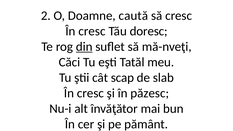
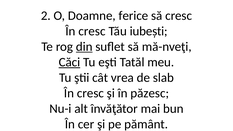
caută: caută -> ferice
doresc: doresc -> iubești
Căci underline: none -> present
scap: scap -> vrea
